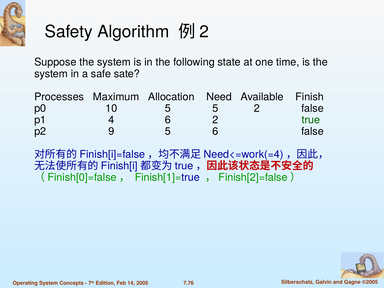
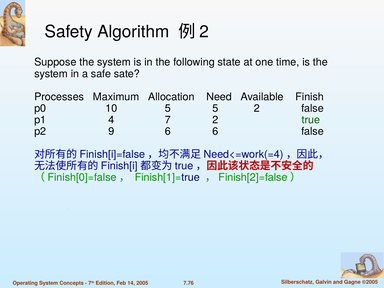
4 6: 6 -> 7
9 5: 5 -> 6
